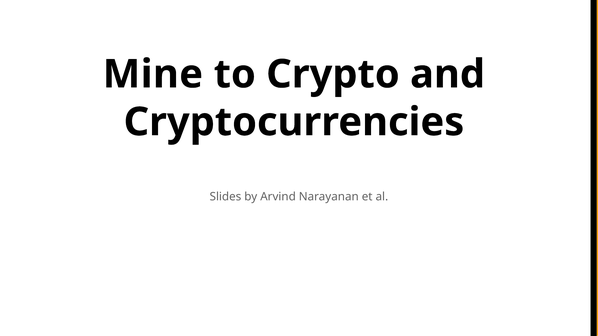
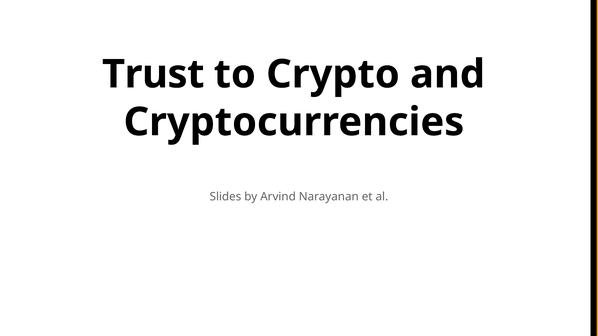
Mine: Mine -> Trust
